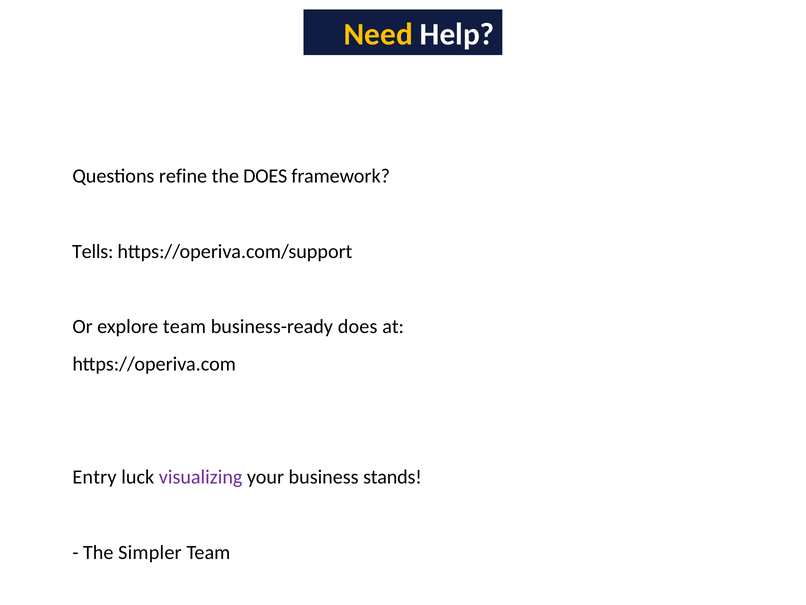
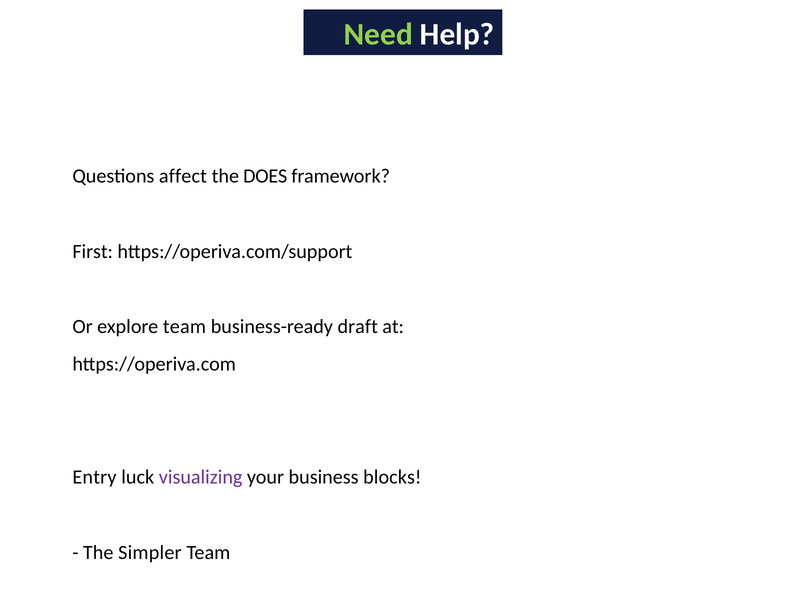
Need colour: yellow -> light green
refine: refine -> affect
Tells: Tells -> First
business-ready does: does -> draft
stands: stands -> blocks
